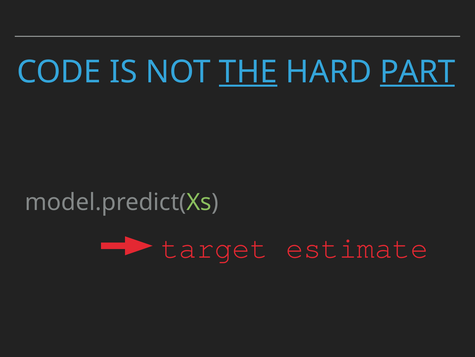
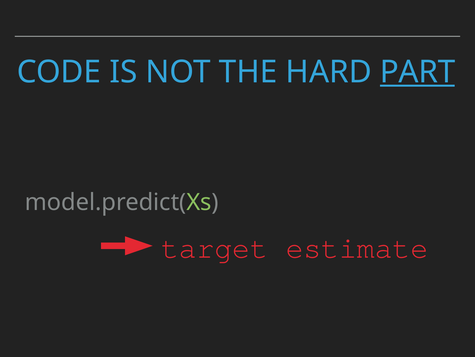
THE underline: present -> none
